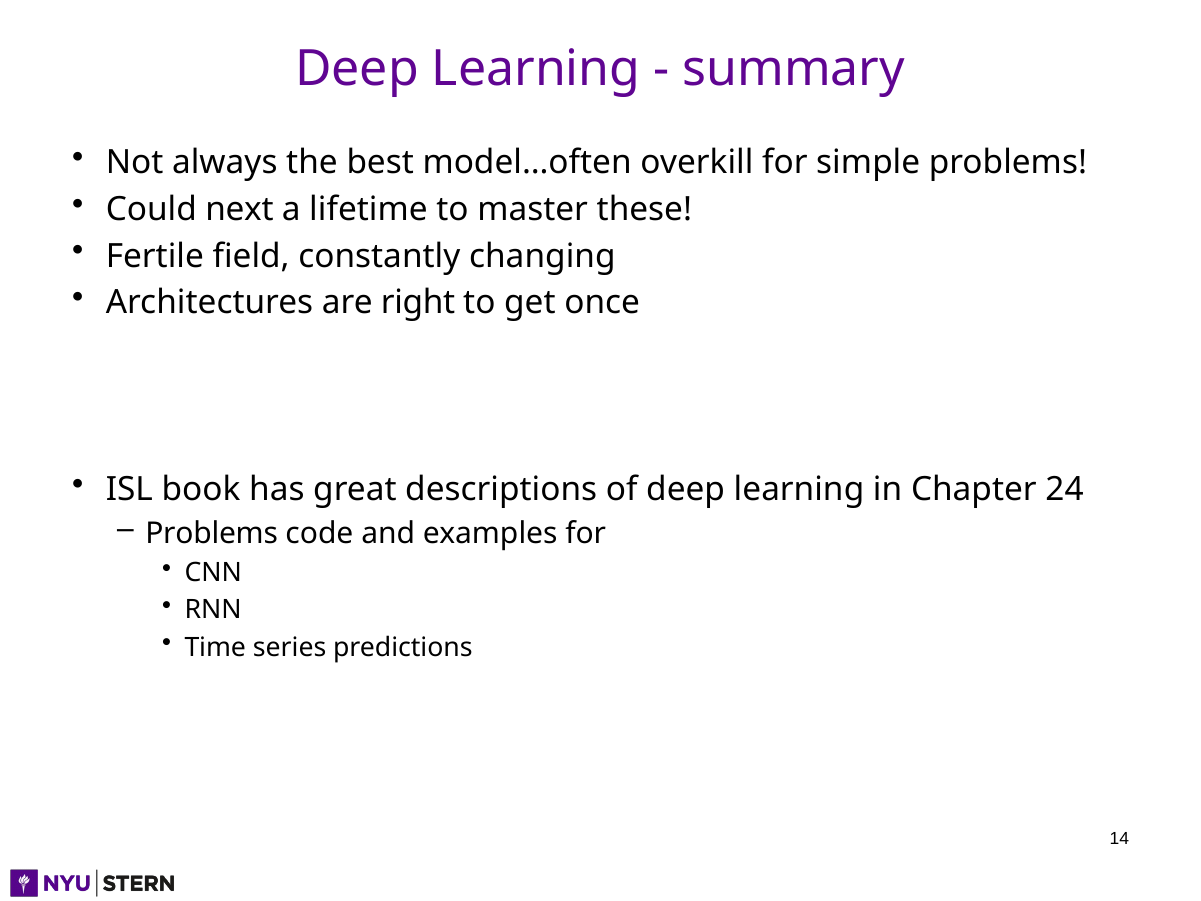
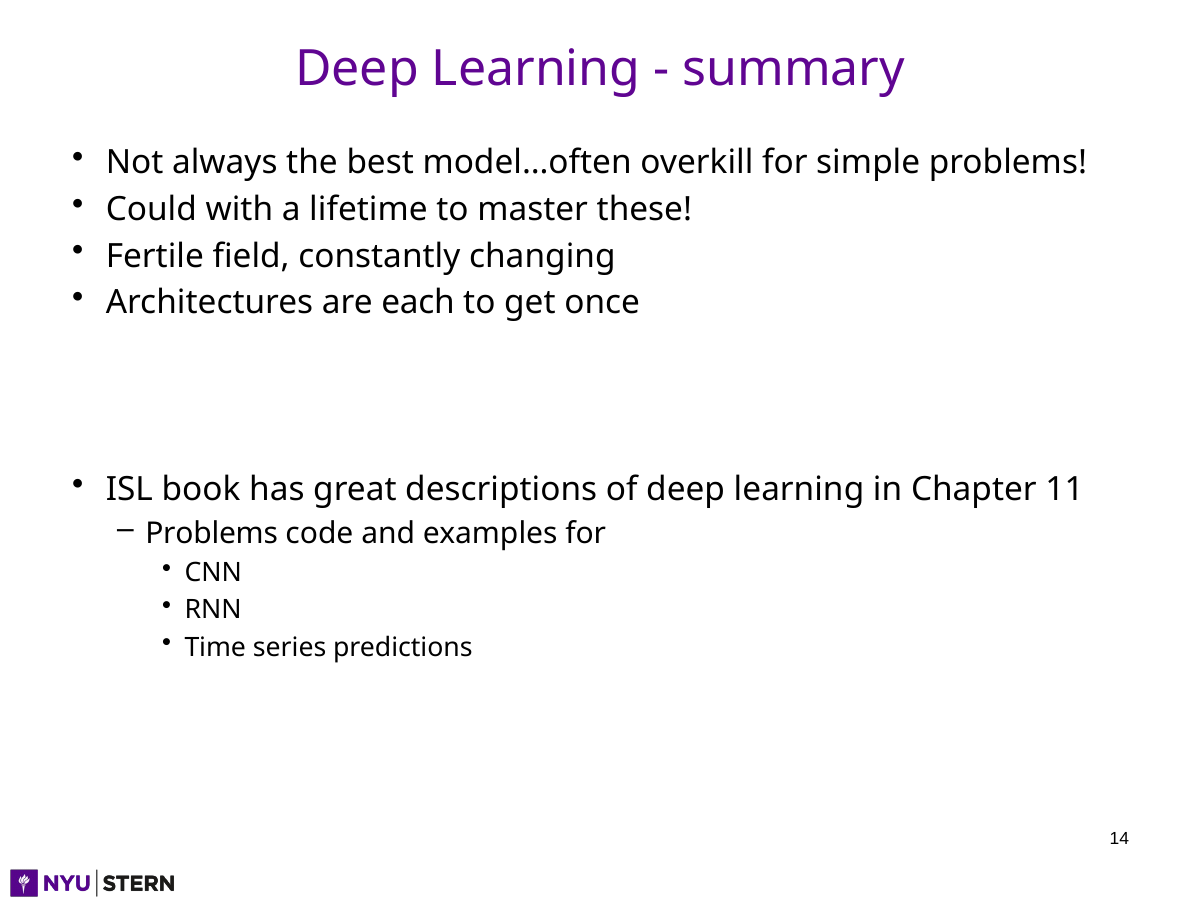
next: next -> with
right: right -> each
24: 24 -> 11
